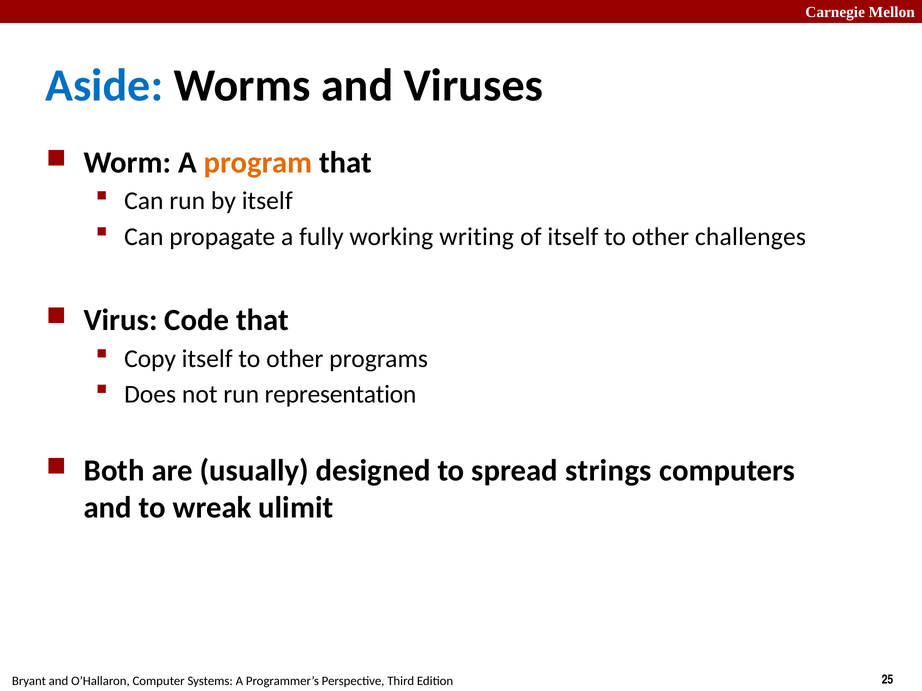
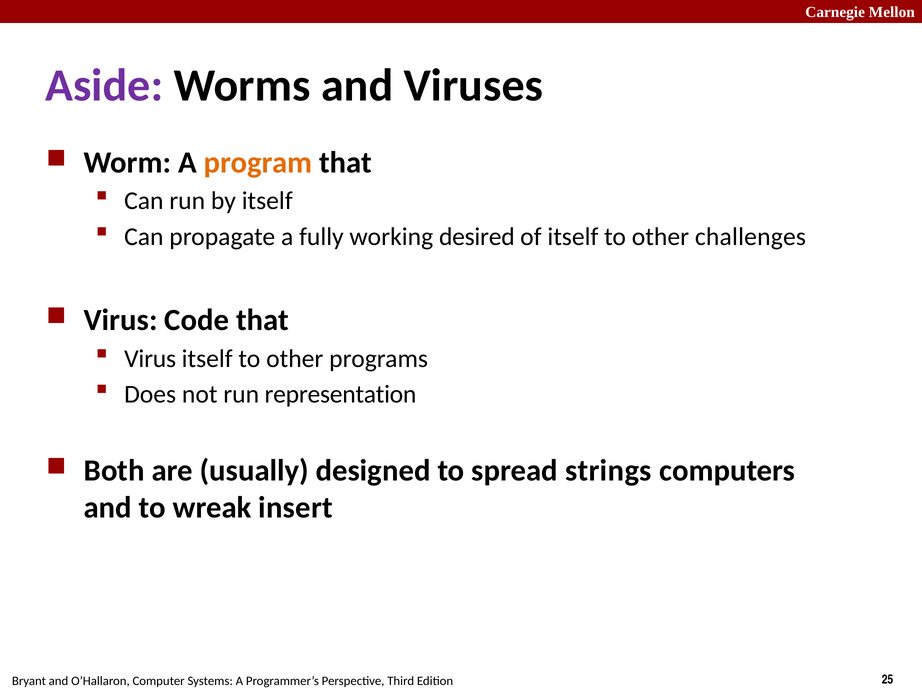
Aside colour: blue -> purple
writing: writing -> desired
Copy at (150, 359): Copy -> Virus
ulimit: ulimit -> insert
